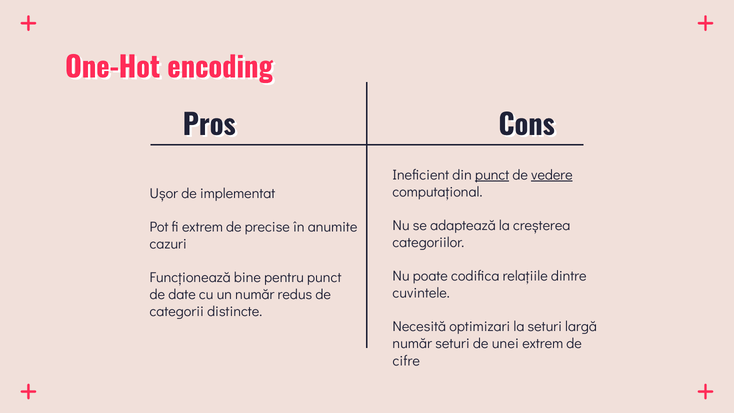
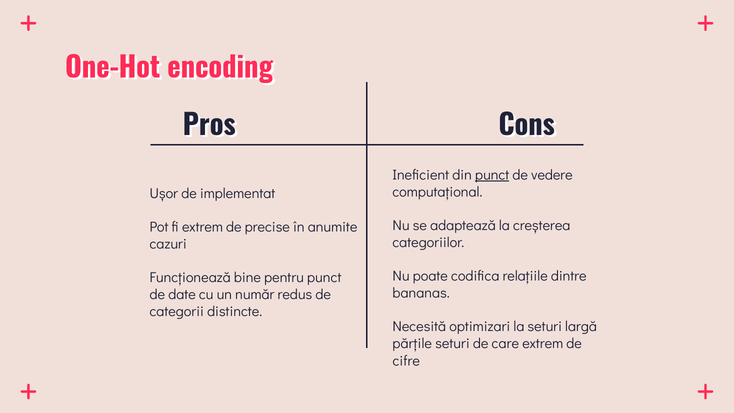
vedere underline: present -> none
cuvintele: cuvintele -> bananas
număr at (412, 344): număr -> părțile
unei: unei -> care
